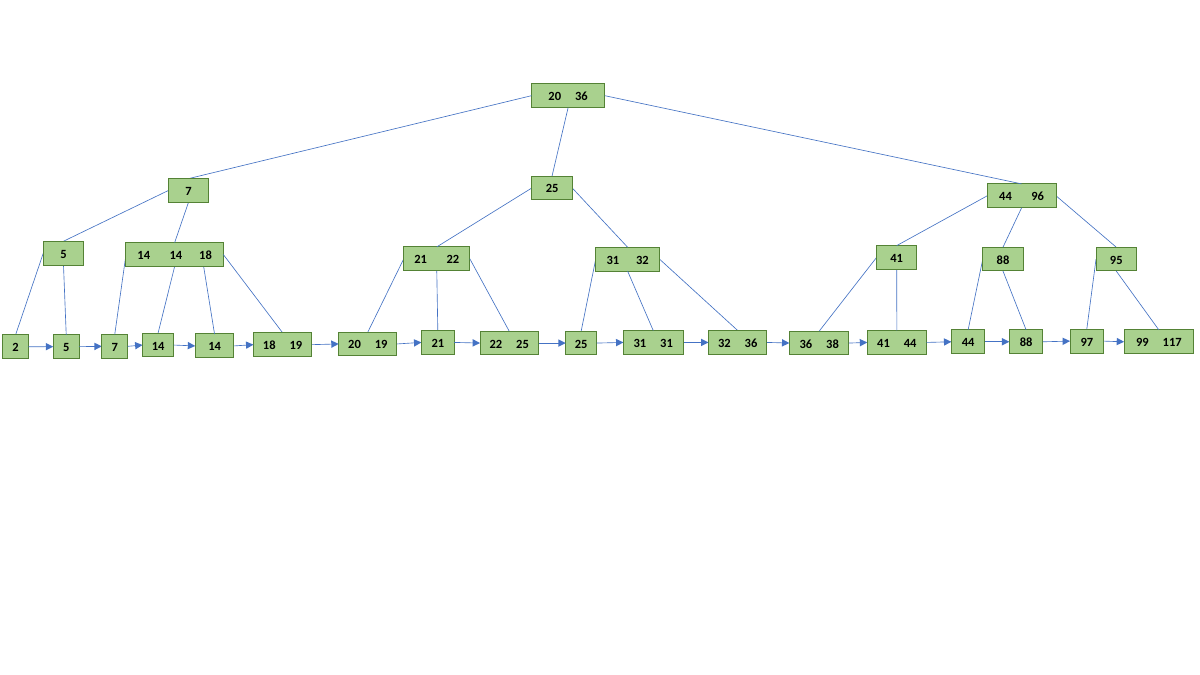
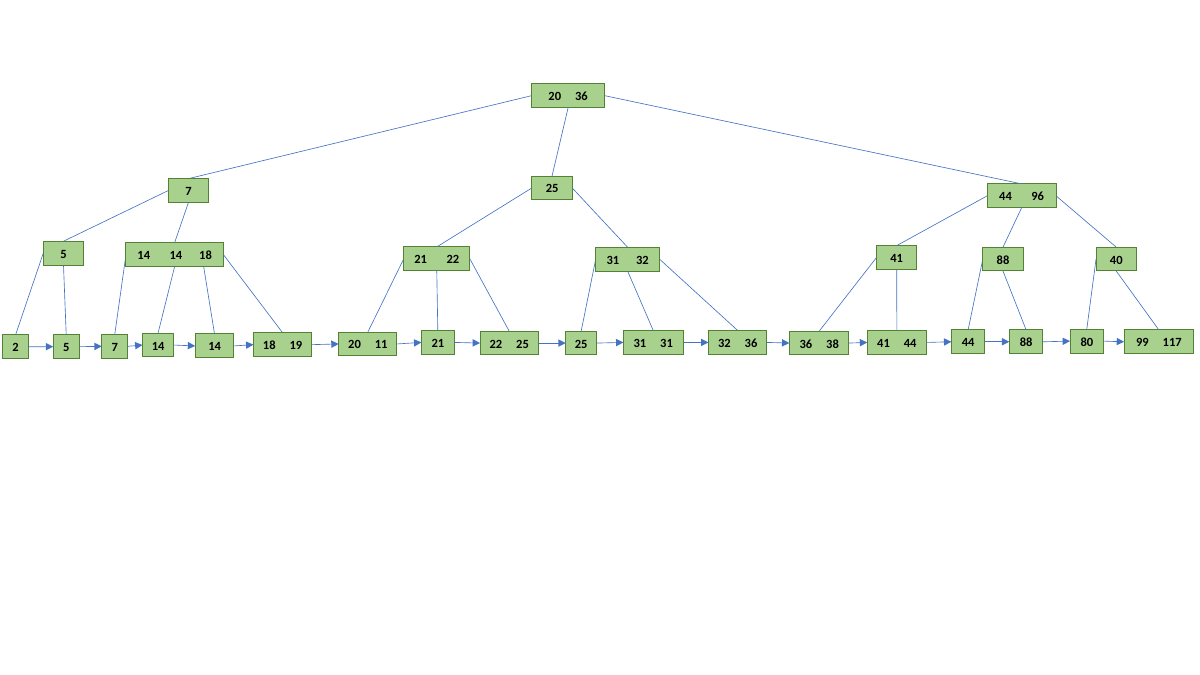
95: 95 -> 40
20 19: 19 -> 11
97: 97 -> 80
